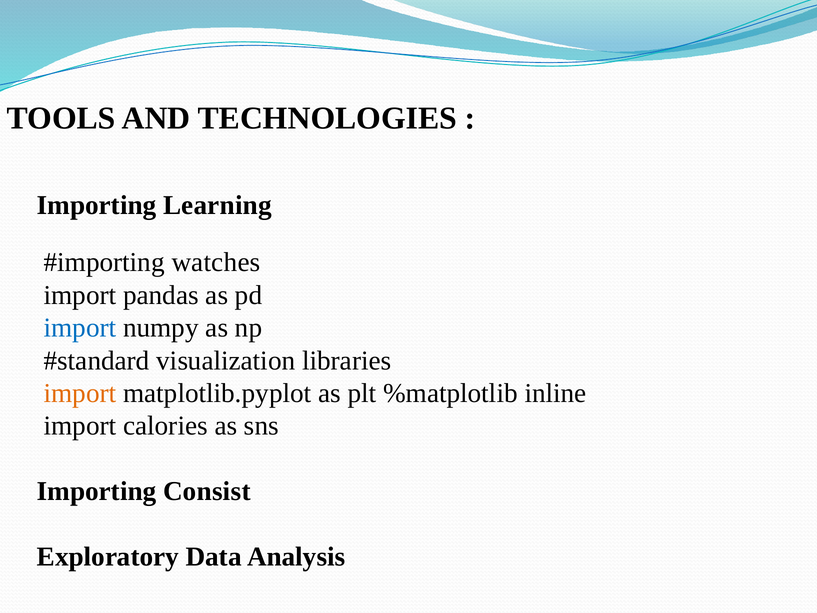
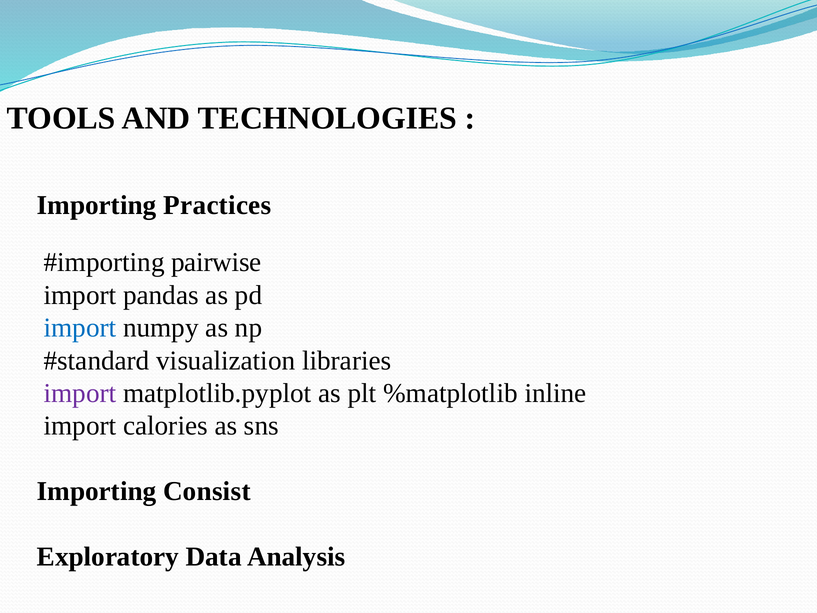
Learning: Learning -> Practices
watches: watches -> pairwise
import at (80, 393) colour: orange -> purple
